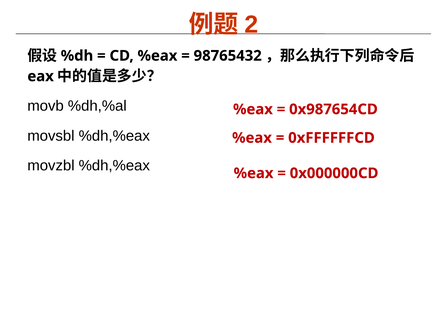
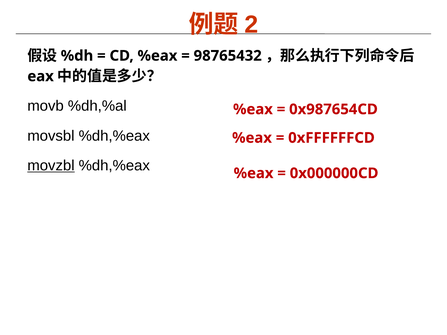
movzbl underline: none -> present
